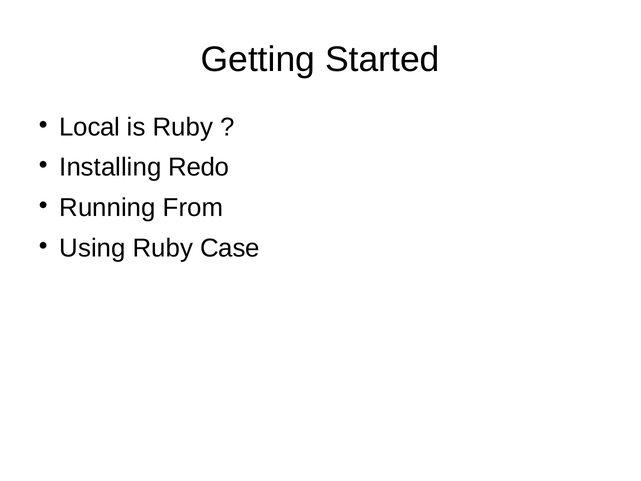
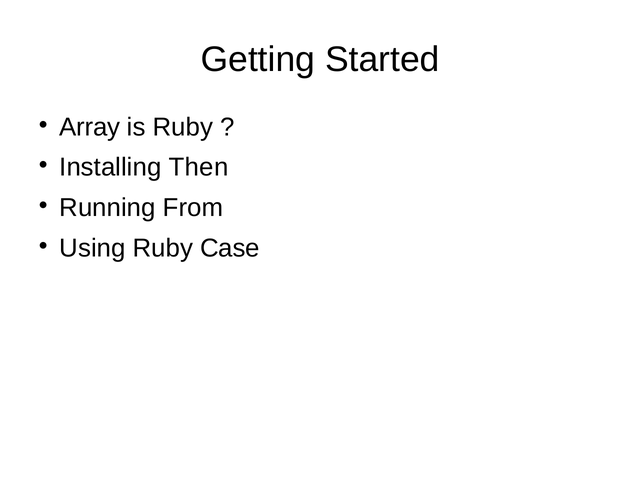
Local: Local -> Array
Redo: Redo -> Then
